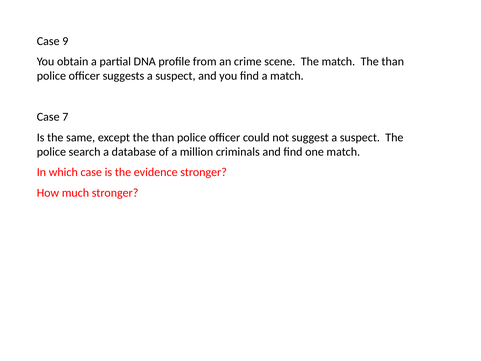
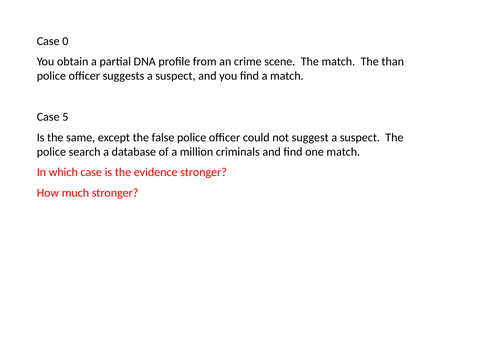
9: 9 -> 0
7: 7 -> 5
except the than: than -> false
